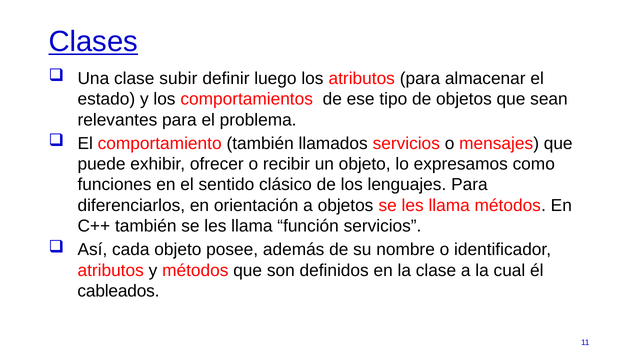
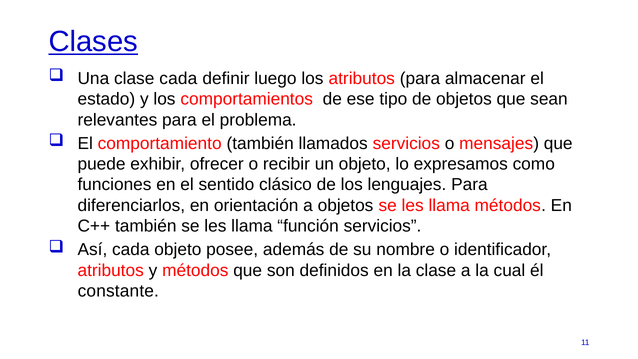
clase subir: subir -> cada
cableados: cableados -> constante
